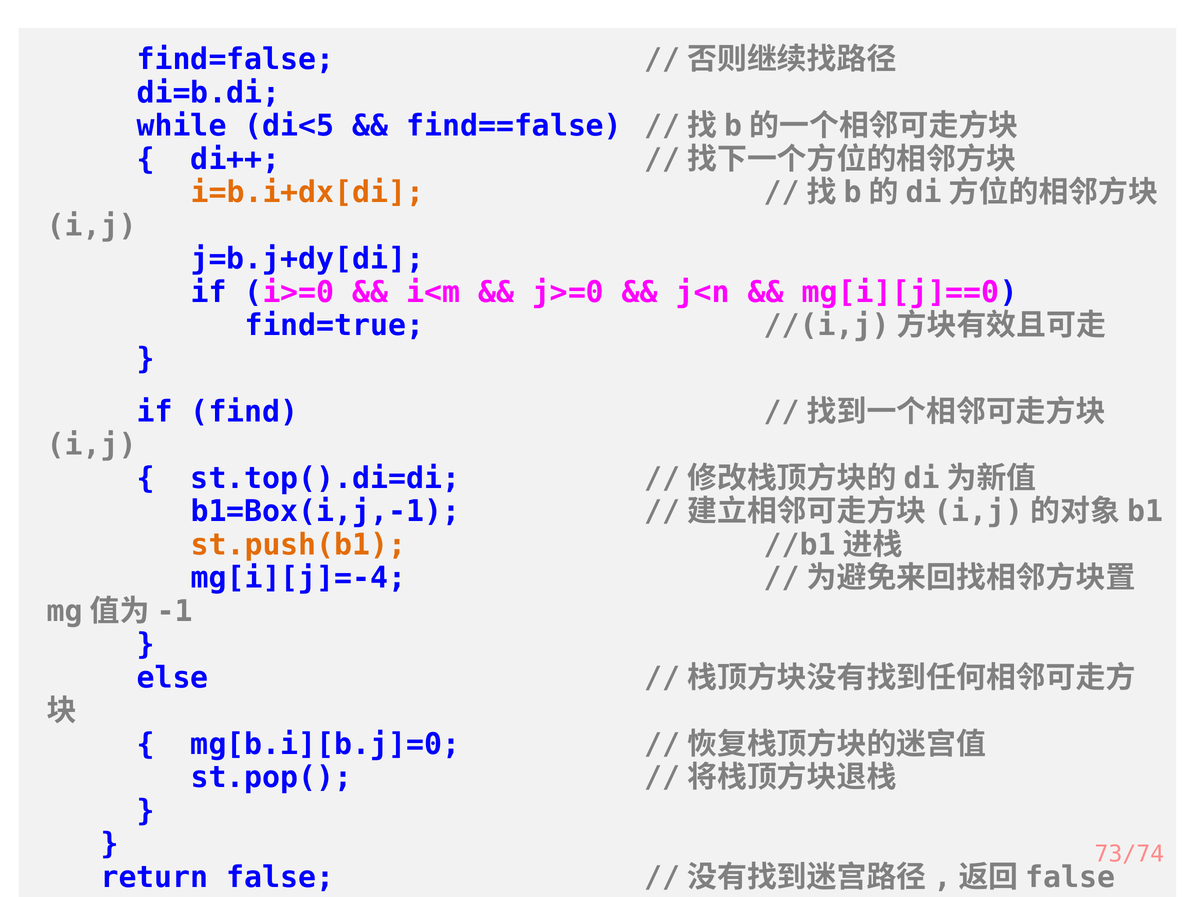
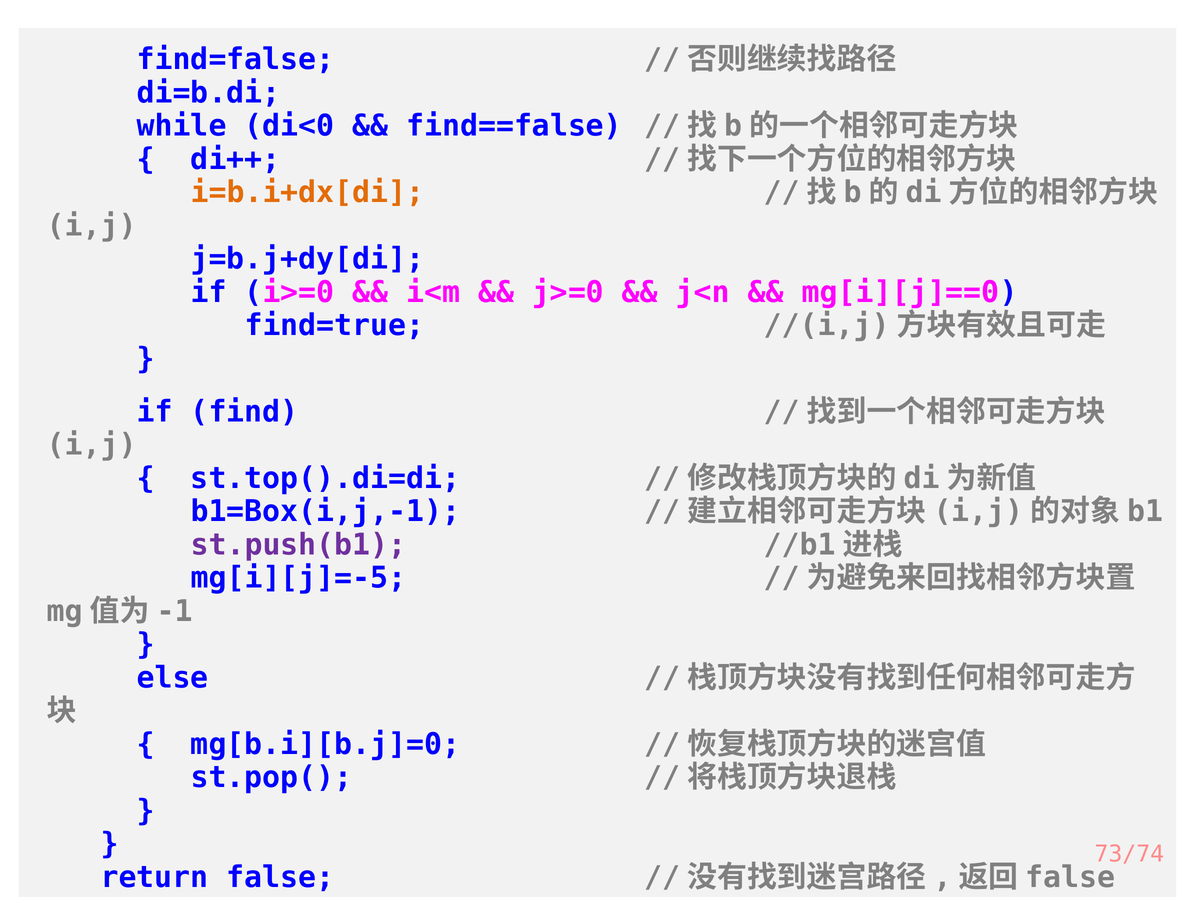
di<5: di<5 -> di<0
st.push(b1 colour: orange -> purple
mg[i][j]=-4: mg[i][j]=-4 -> mg[i][j]=-5
